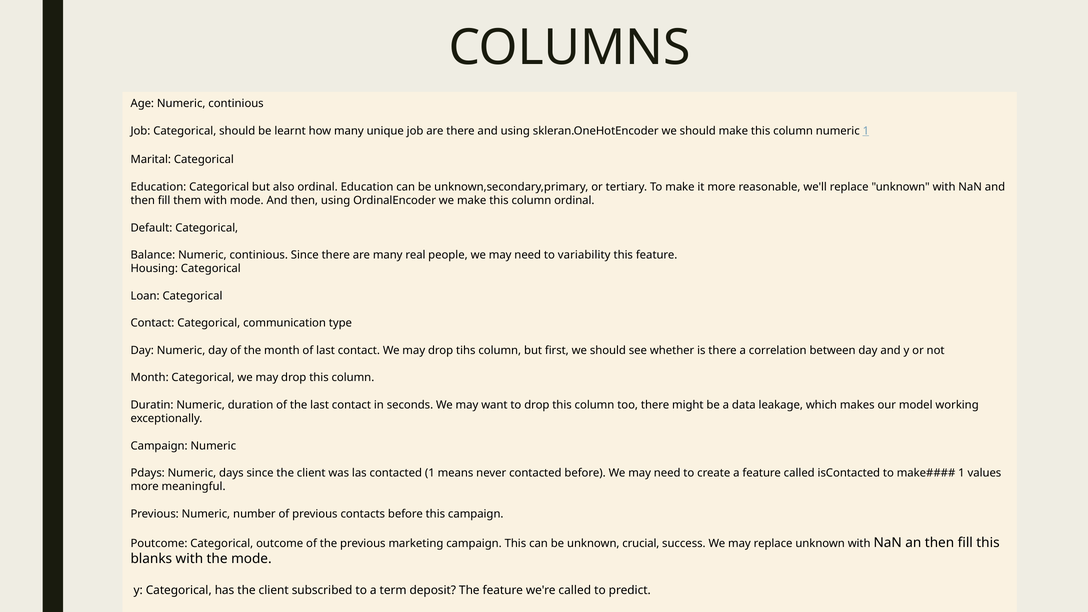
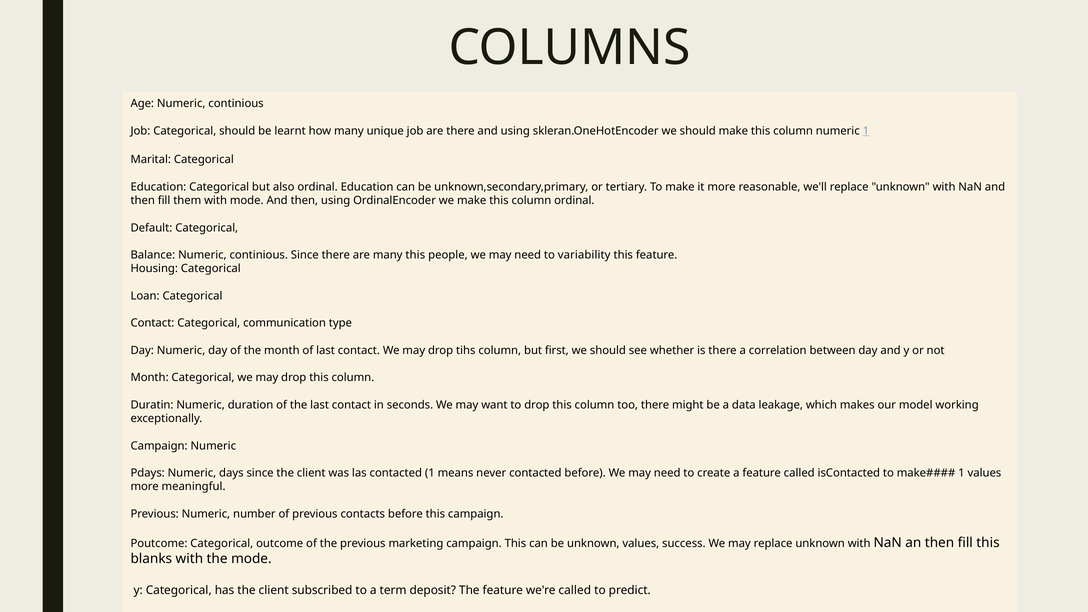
many real: real -> this
unknown crucial: crucial -> values
